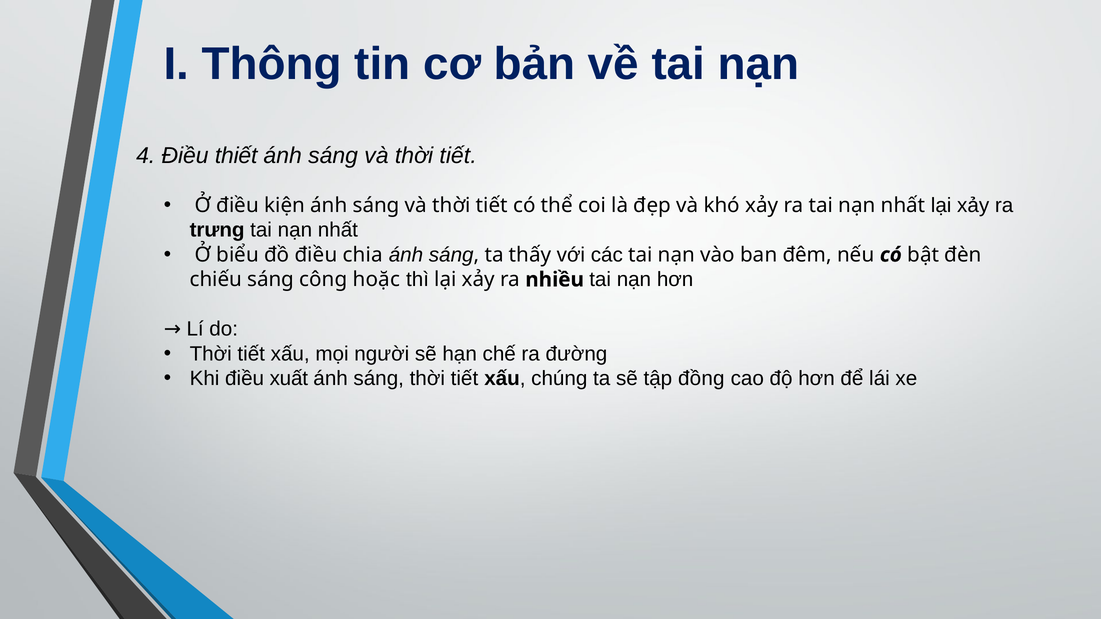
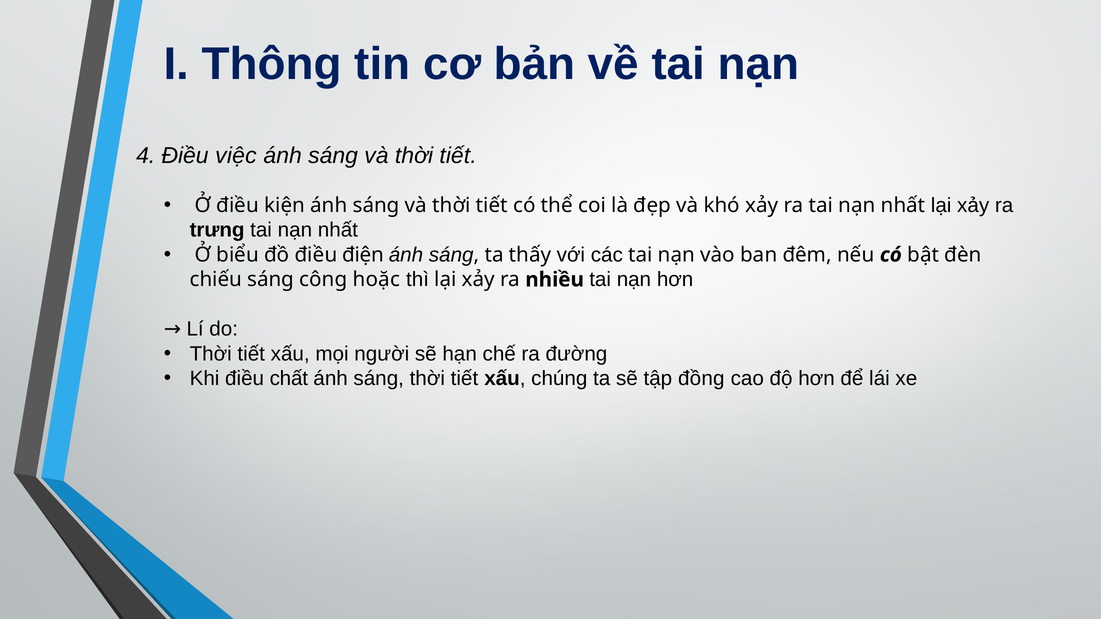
thiết: thiết -> việc
chia: chia -> điện
xuất: xuất -> chất
